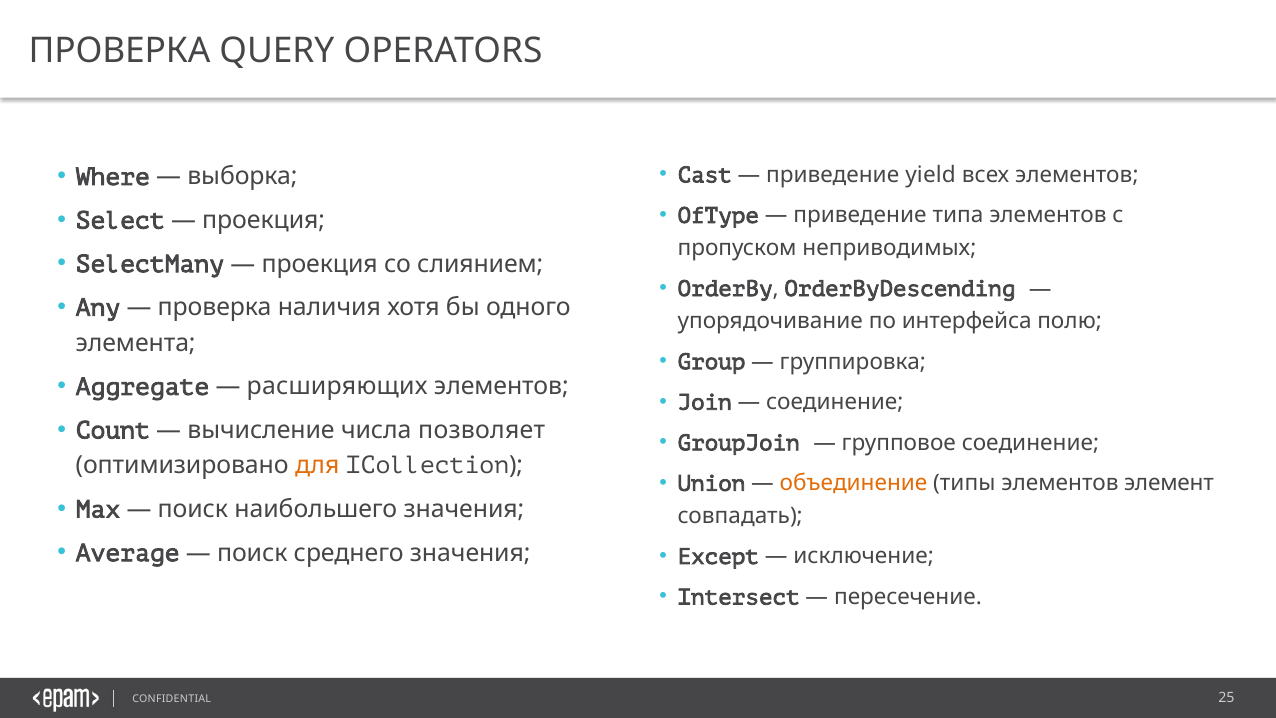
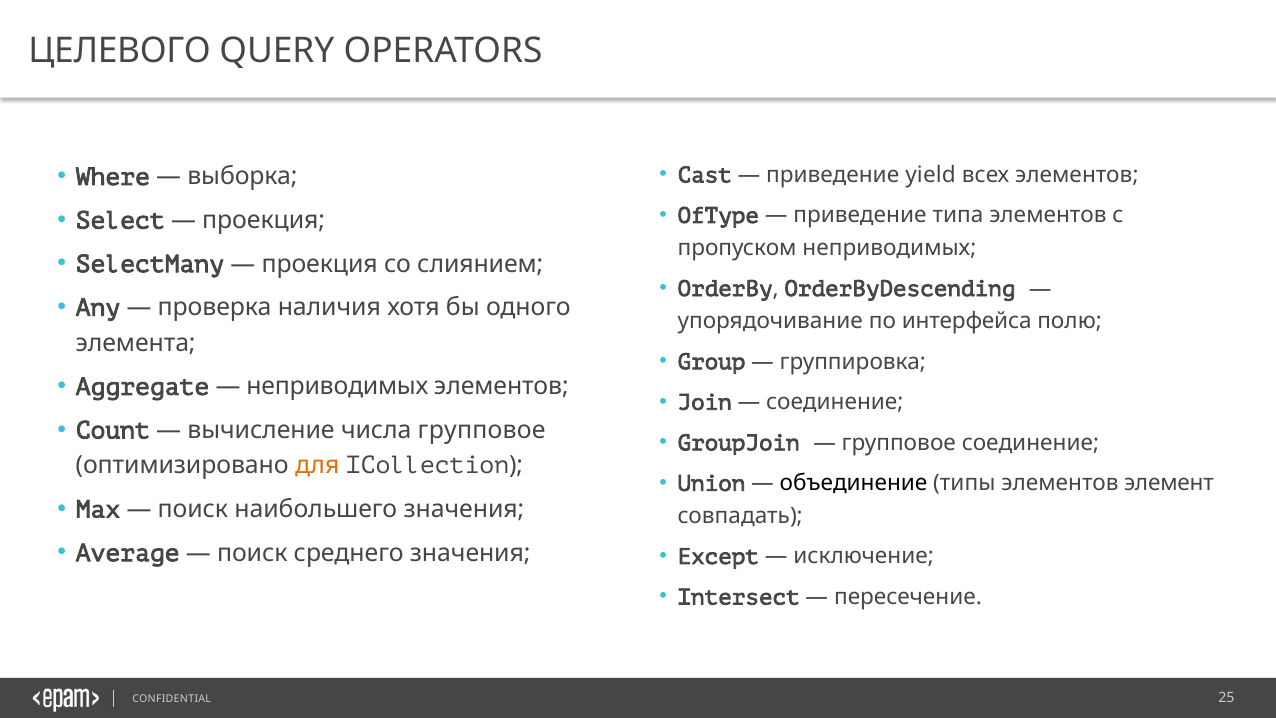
ПРОВЕРКА at (120, 51): ПРОВЕРКА -> ЦЕЛЕВОГО
расширяющих at (337, 386): расширяющих -> неприводимых
числа позволяет: позволяет -> групповое
объединение colour: orange -> black
